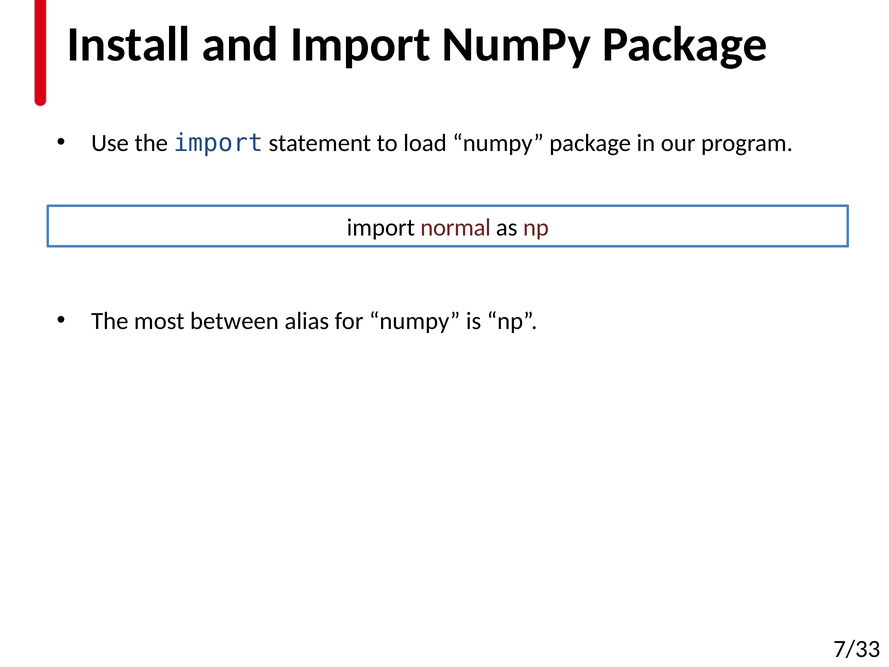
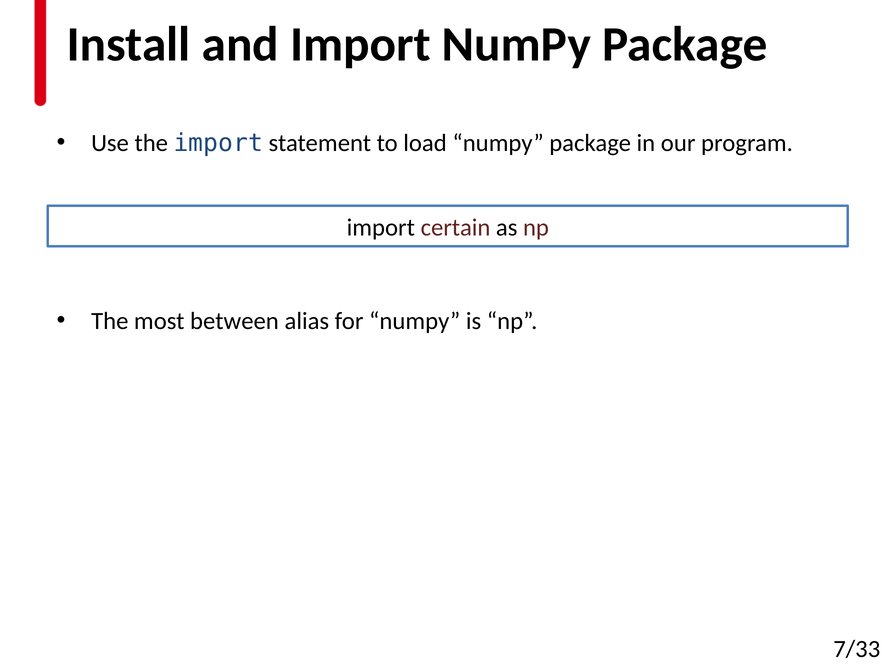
normal: normal -> certain
